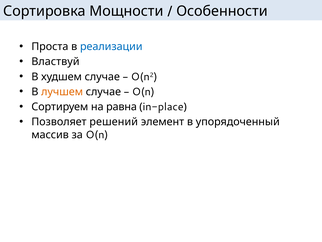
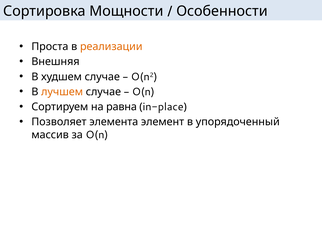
реализации colour: blue -> orange
Властвуй: Властвуй -> Внешняя
решений: решений -> элемента
